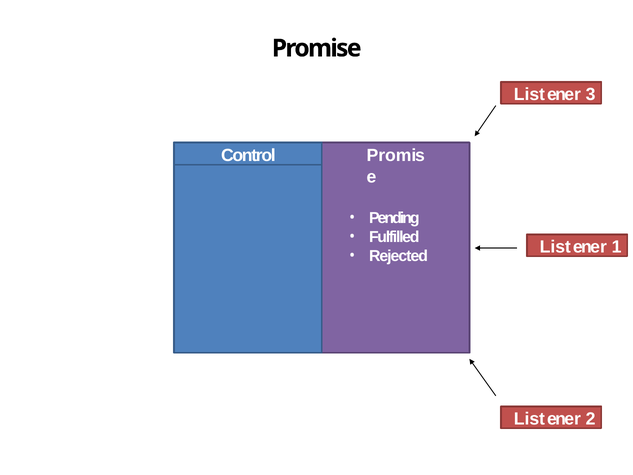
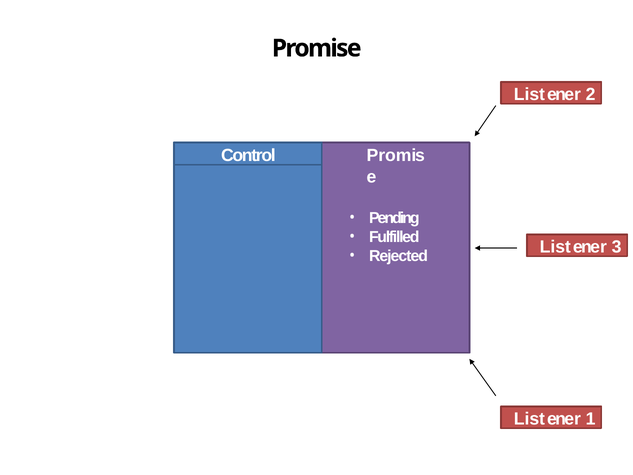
3: 3 -> 2
1: 1 -> 3
2: 2 -> 1
